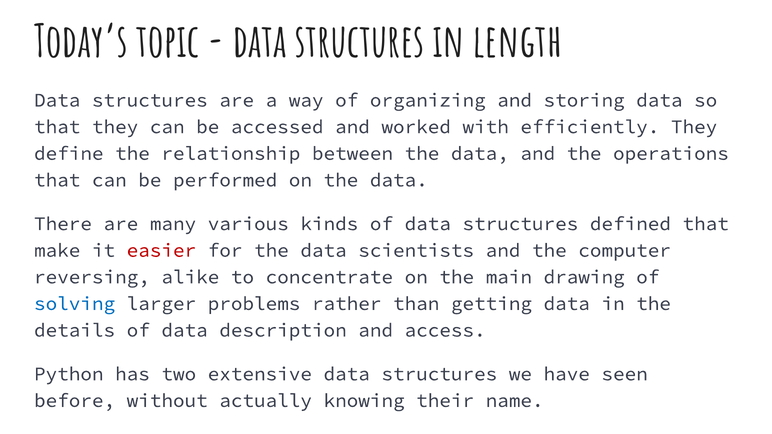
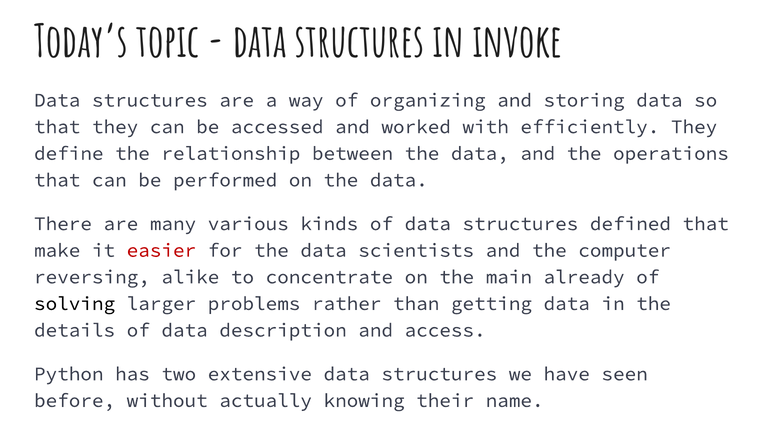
length: length -> invoke
drawing: drawing -> already
solving colour: blue -> black
